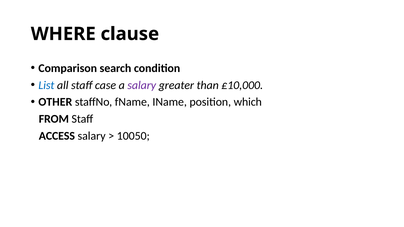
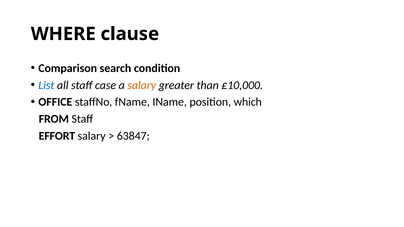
salary at (142, 85) colour: purple -> orange
OTHER: OTHER -> OFFICE
ACCESS: ACCESS -> EFFORT
10050: 10050 -> 63847
